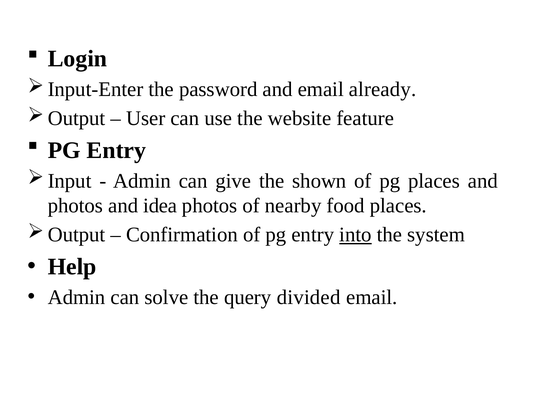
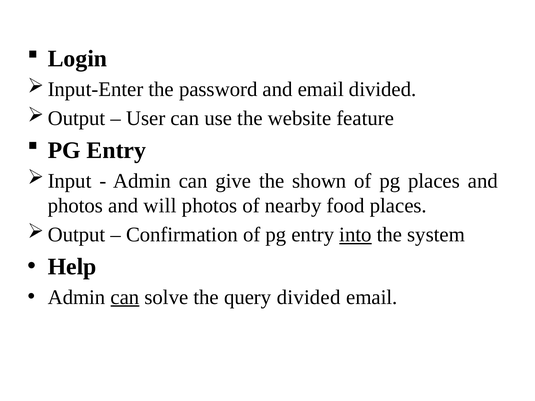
email already: already -> divided
idea: idea -> will
can at (125, 297) underline: none -> present
